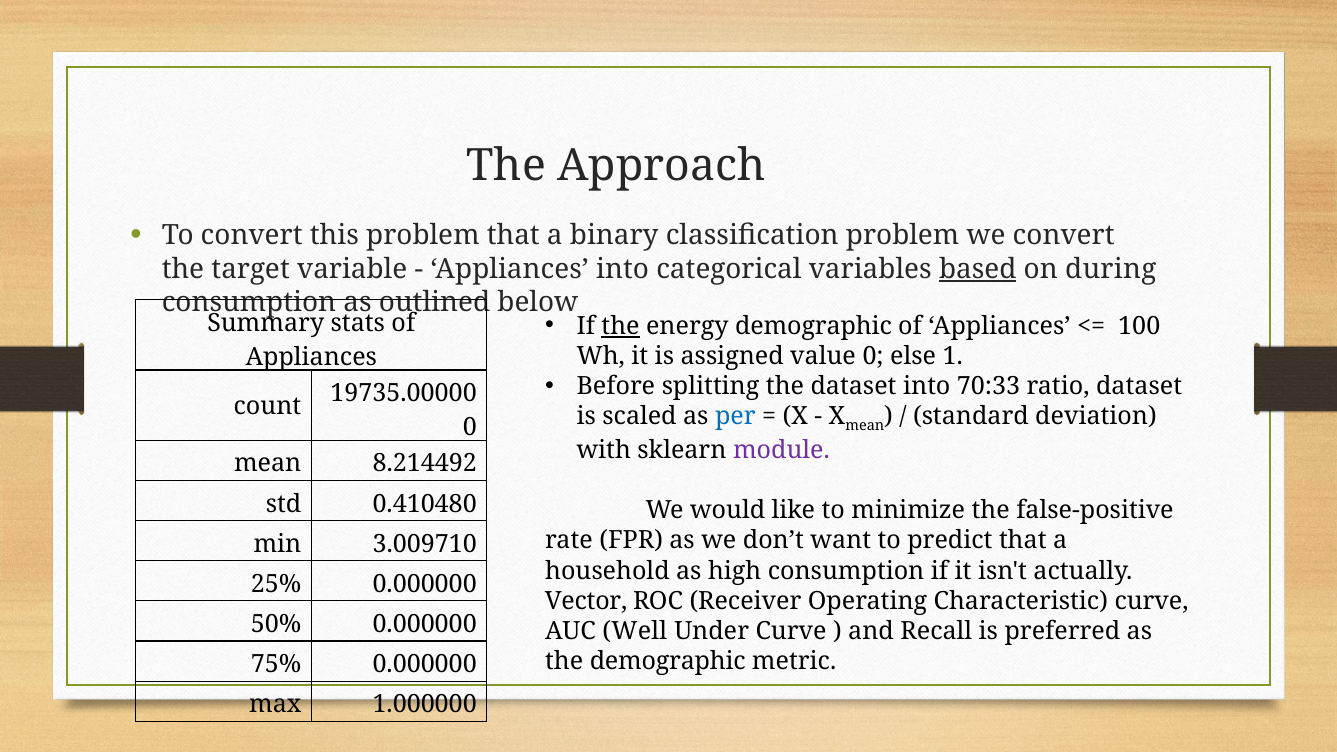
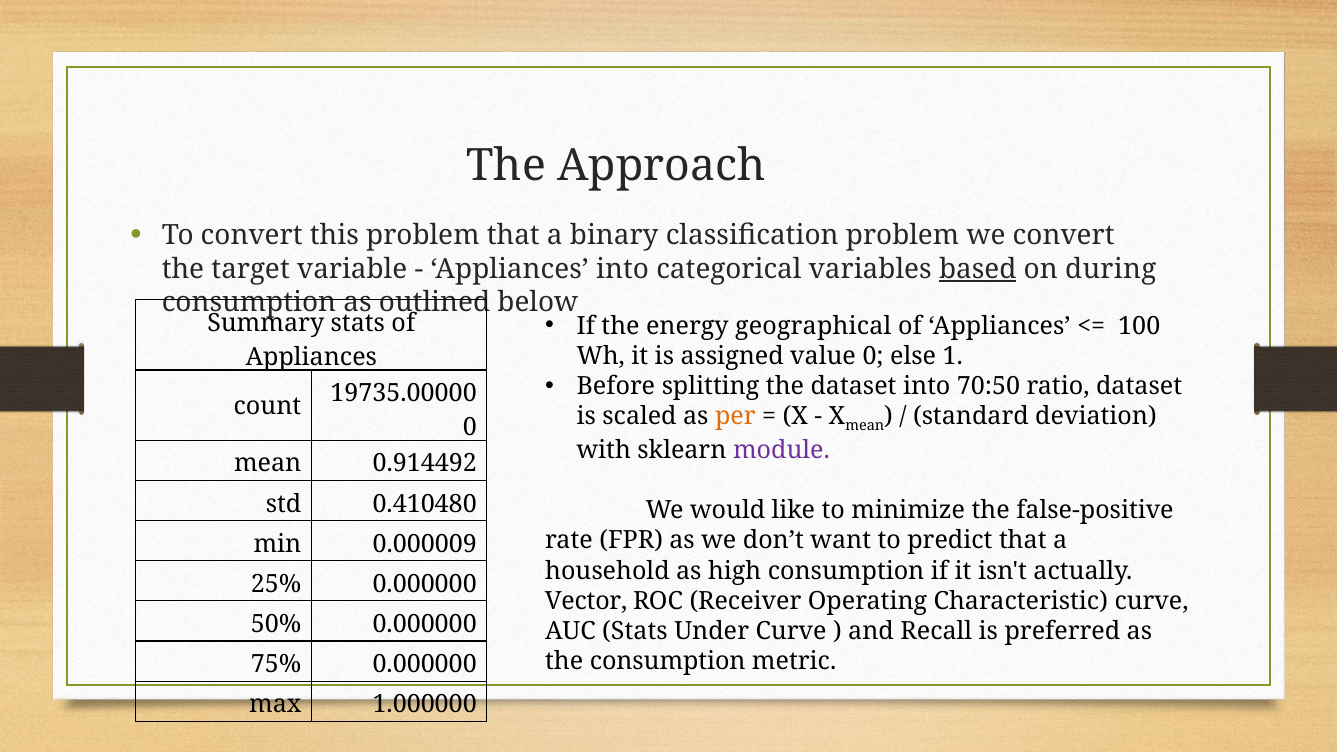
the at (621, 326) underline: present -> none
energy demographic: demographic -> geographical
70:33: 70:33 -> 70:50
per colour: blue -> orange
8.214492: 8.214492 -> 0.914492
3.009710: 3.009710 -> 0.000009
AUC Well: Well -> Stats
the demographic: demographic -> consumption
